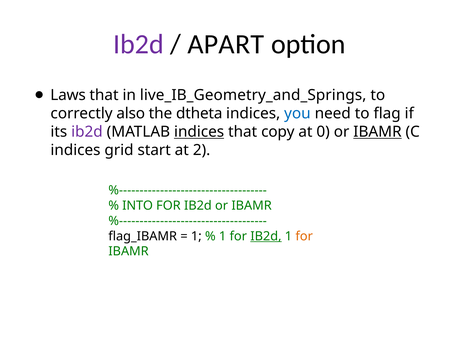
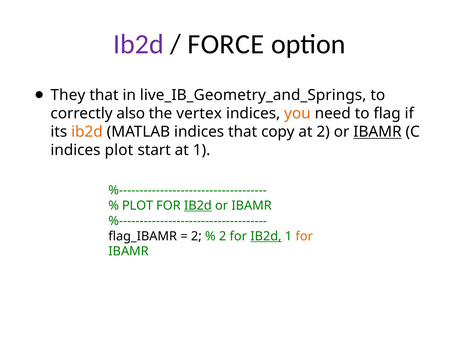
APART: APART -> FORCE
Laws: Laws -> They
dtheta: dtheta -> vertex
you colour: blue -> orange
ib2d at (87, 132) colour: purple -> orange
indices at (199, 132) underline: present -> none
at 0: 0 -> 2
indices grid: grid -> plot
at 2: 2 -> 1
INTO at (138, 206): INTO -> PLOT
IB2d at (198, 206) underline: none -> present
1 at (196, 236): 1 -> 2
1 at (223, 236): 1 -> 2
